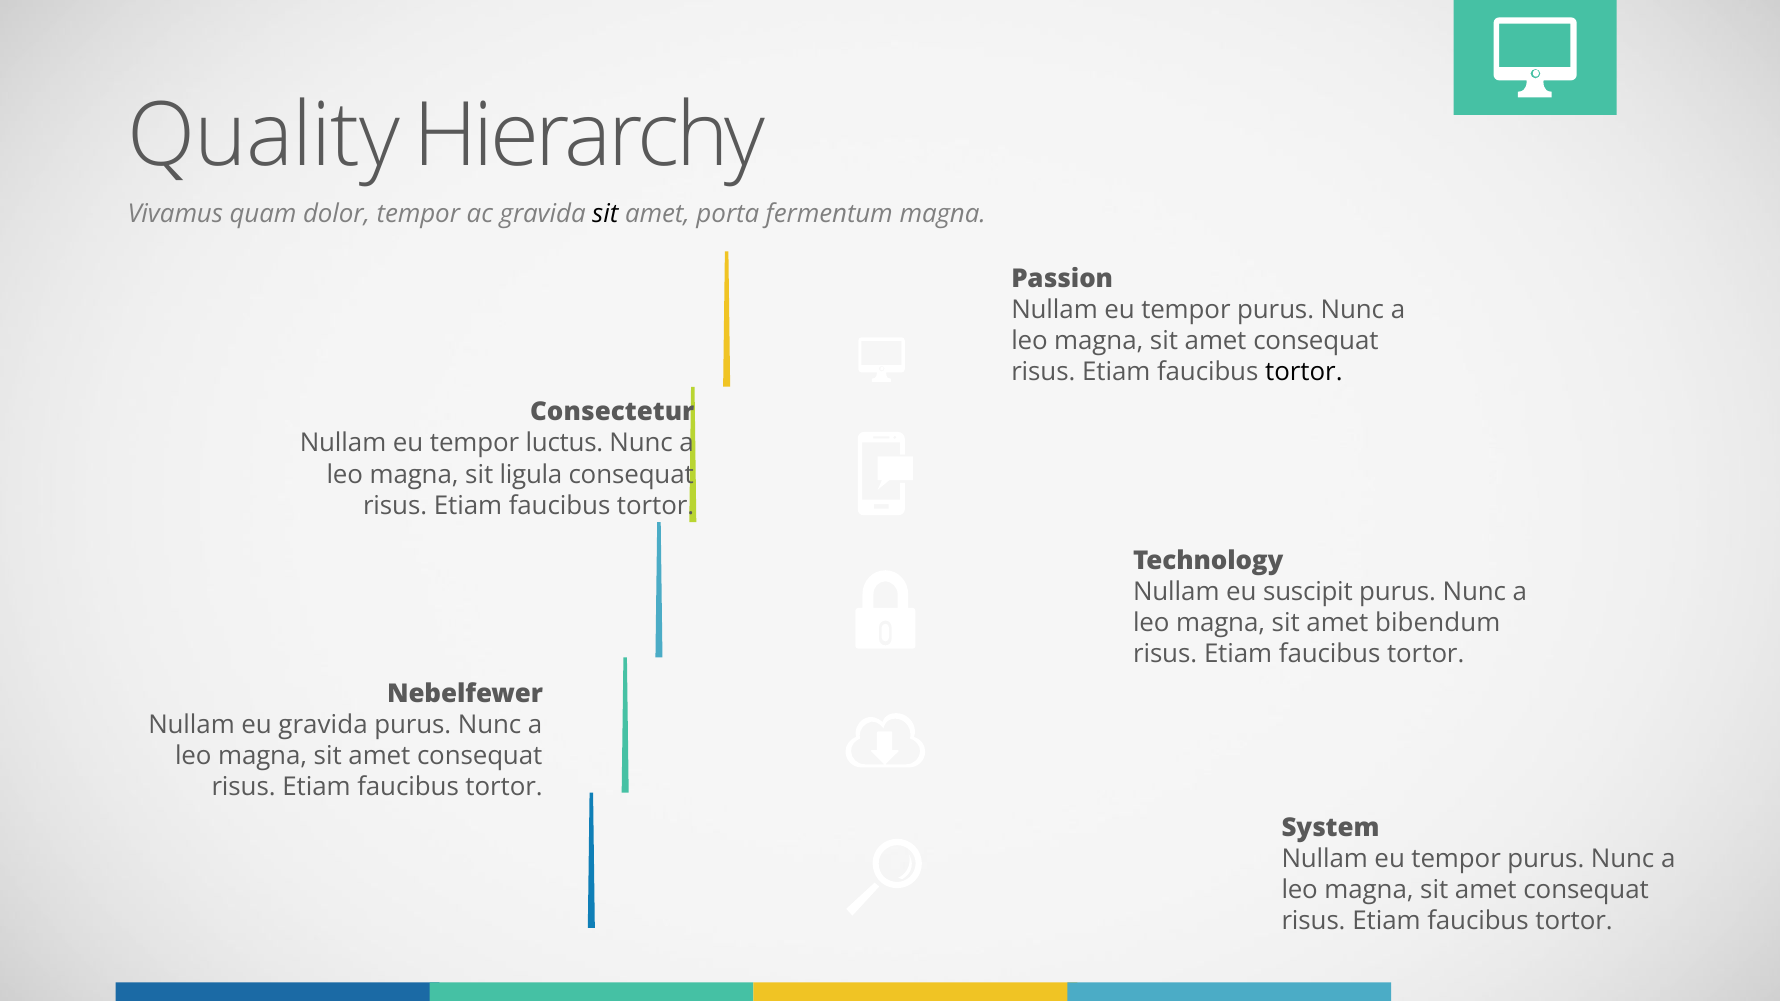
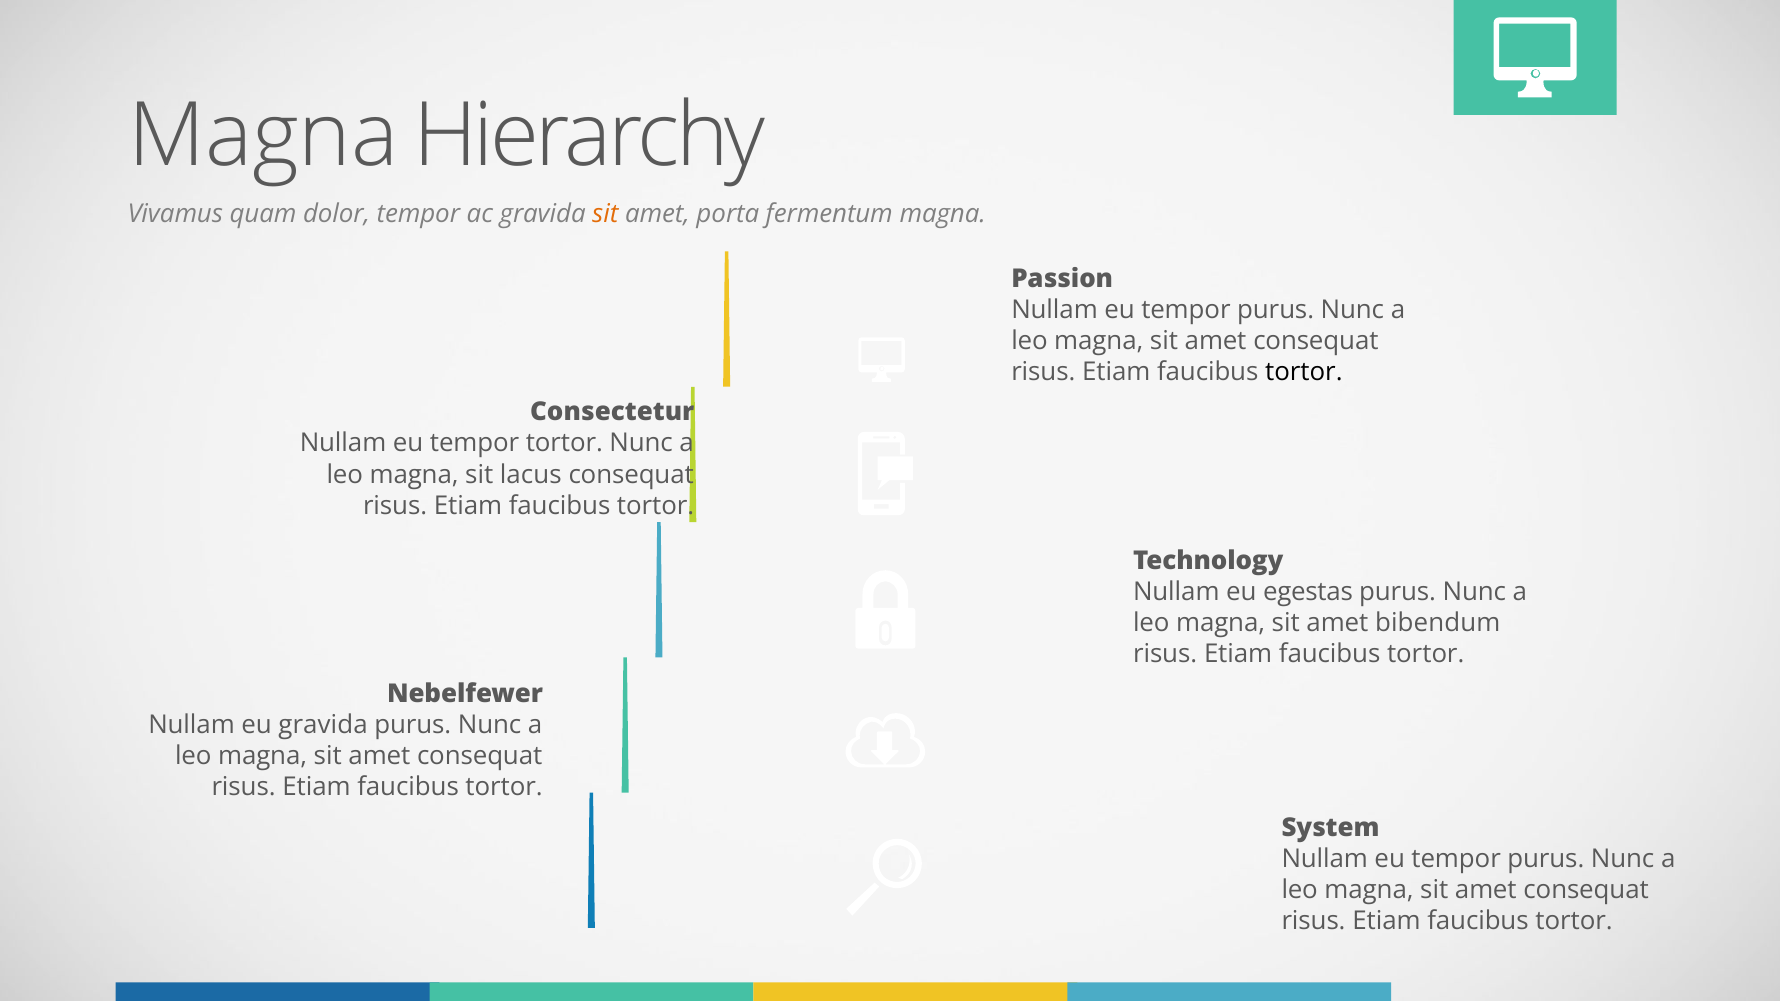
Quality at (264, 136): Quality -> Magna
sit at (605, 214) colour: black -> orange
tempor luctus: luctus -> tortor
ligula: ligula -> lacus
suscipit: suscipit -> egestas
